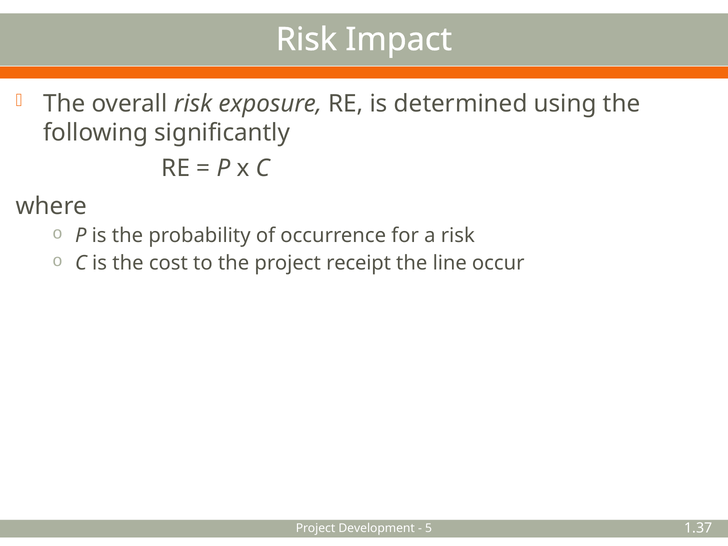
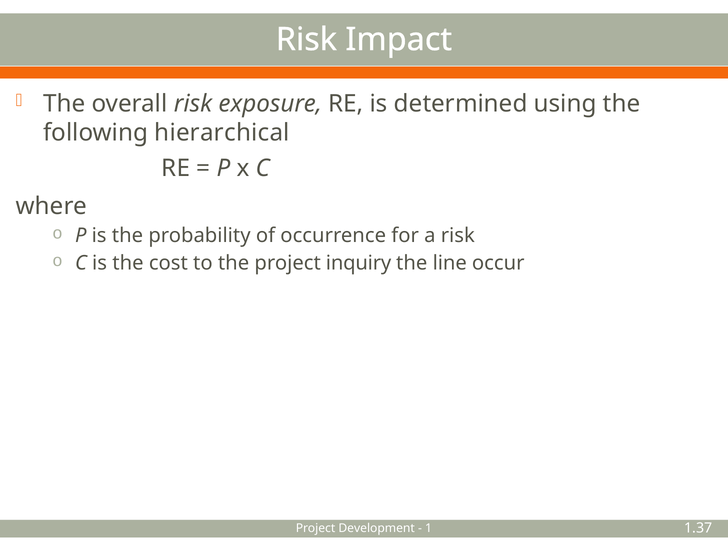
significantly: significantly -> hierarchical
receipt: receipt -> inquiry
5: 5 -> 1
